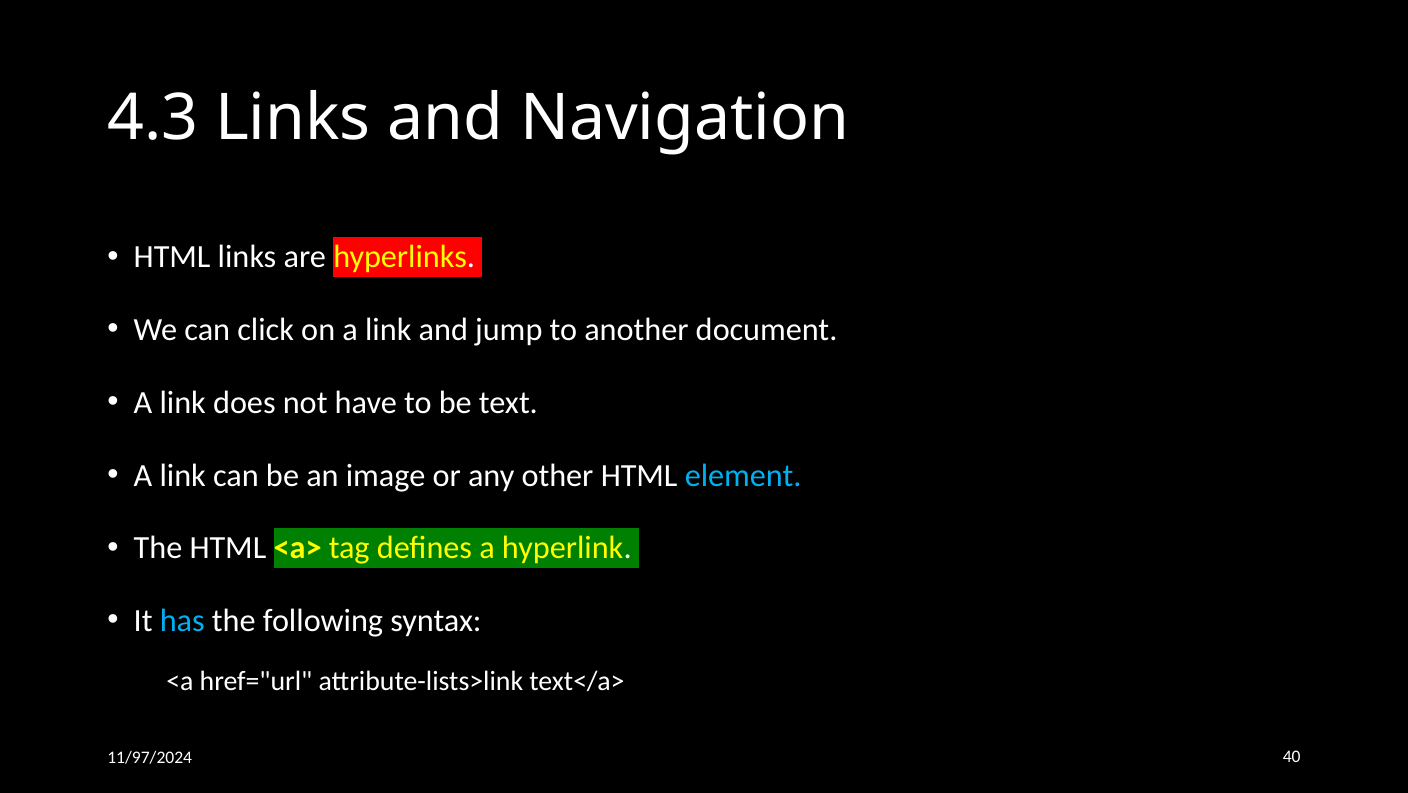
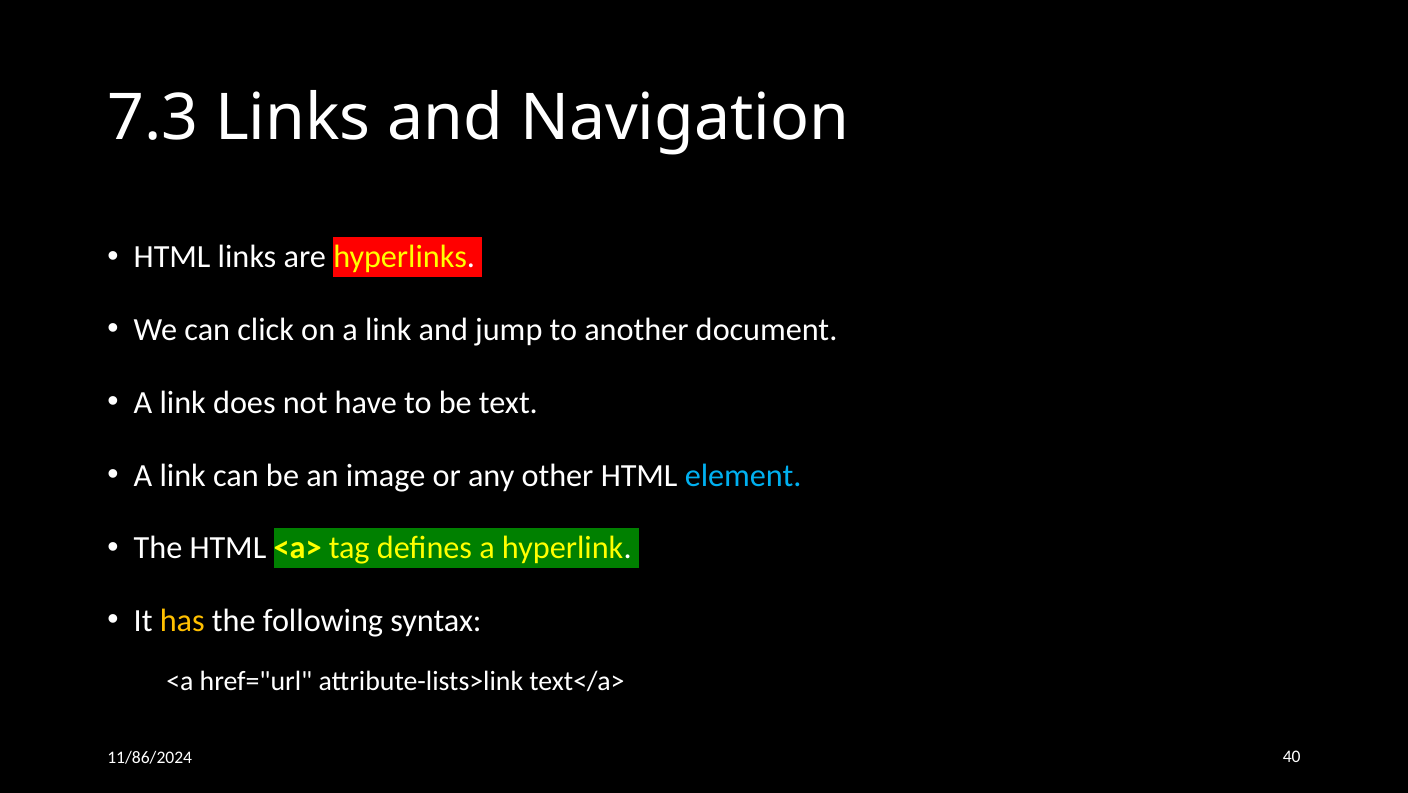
4.3: 4.3 -> 7.3
has colour: light blue -> yellow
11/97/2024: 11/97/2024 -> 11/86/2024
